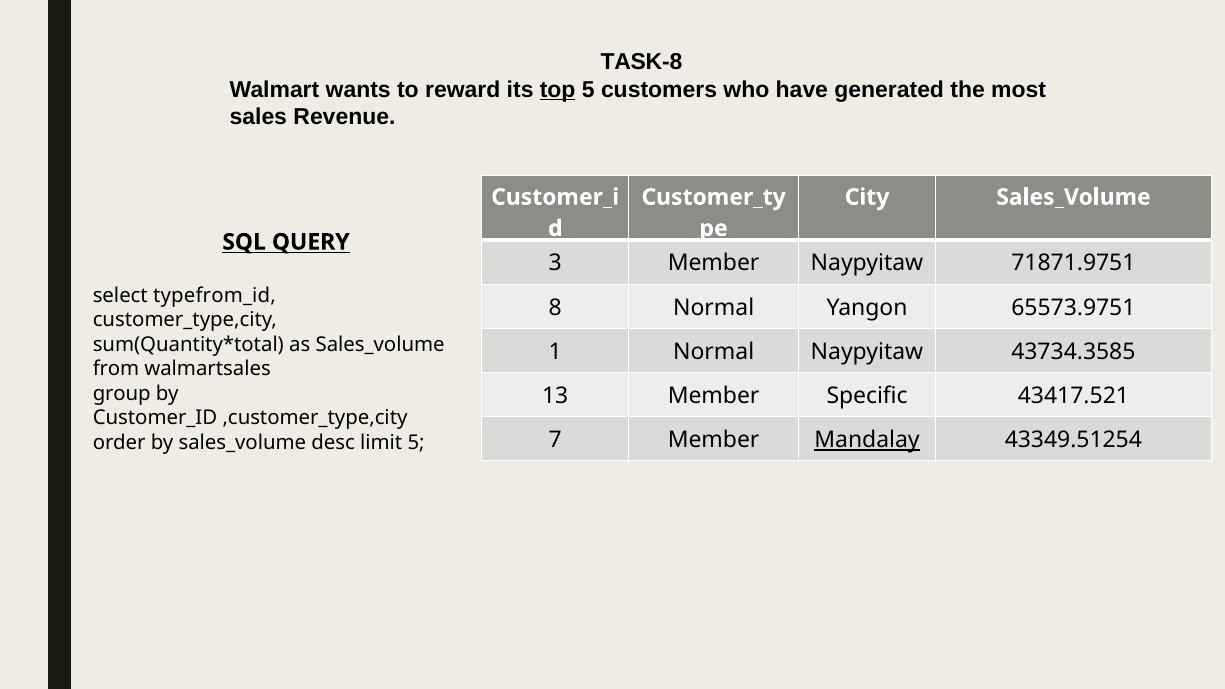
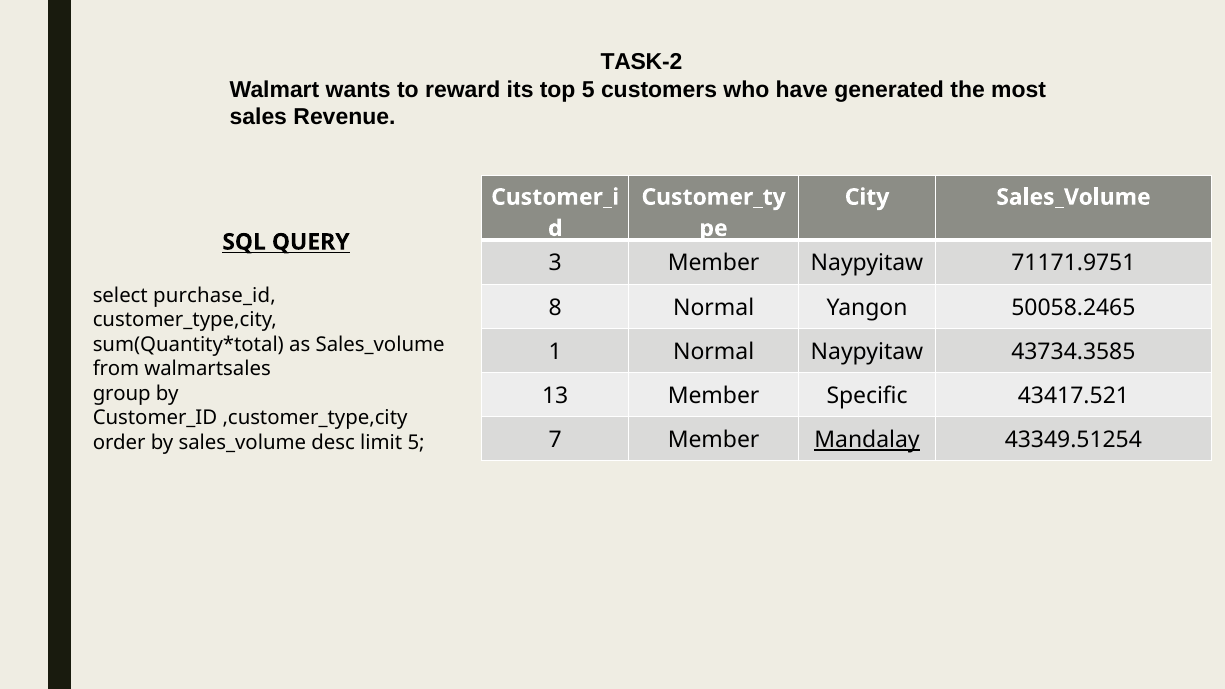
TASK-8: TASK-8 -> TASK-2
top underline: present -> none
71871.9751: 71871.9751 -> 71171.9751
typefrom_id: typefrom_id -> purchase_id
65573.9751: 65573.9751 -> 50058.2465
